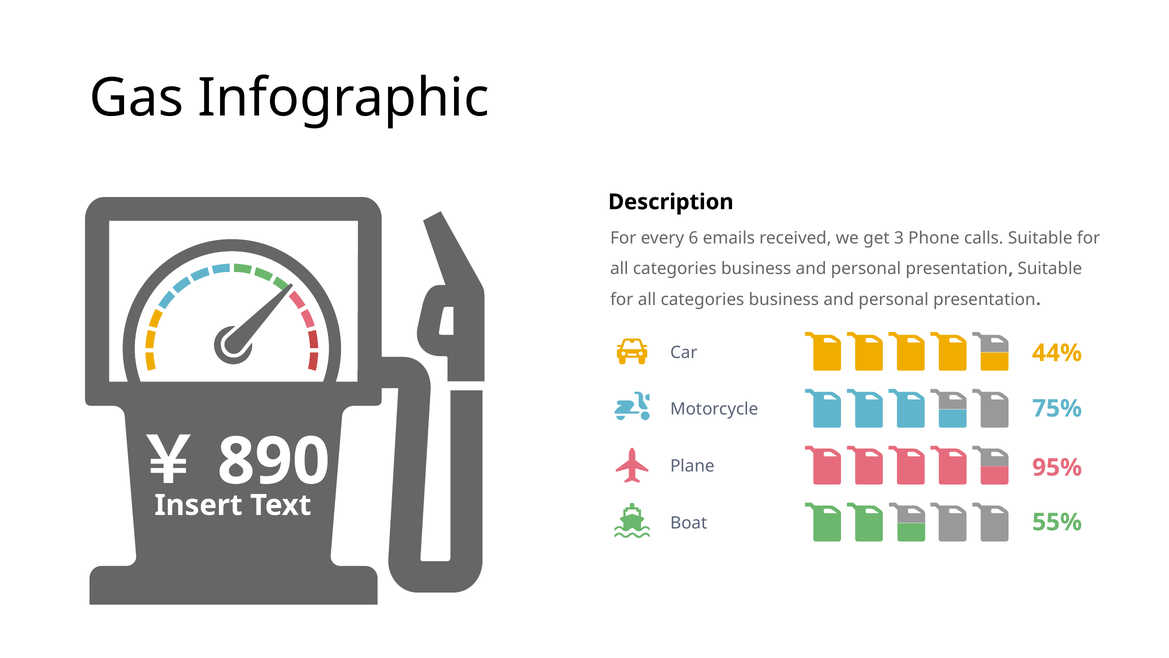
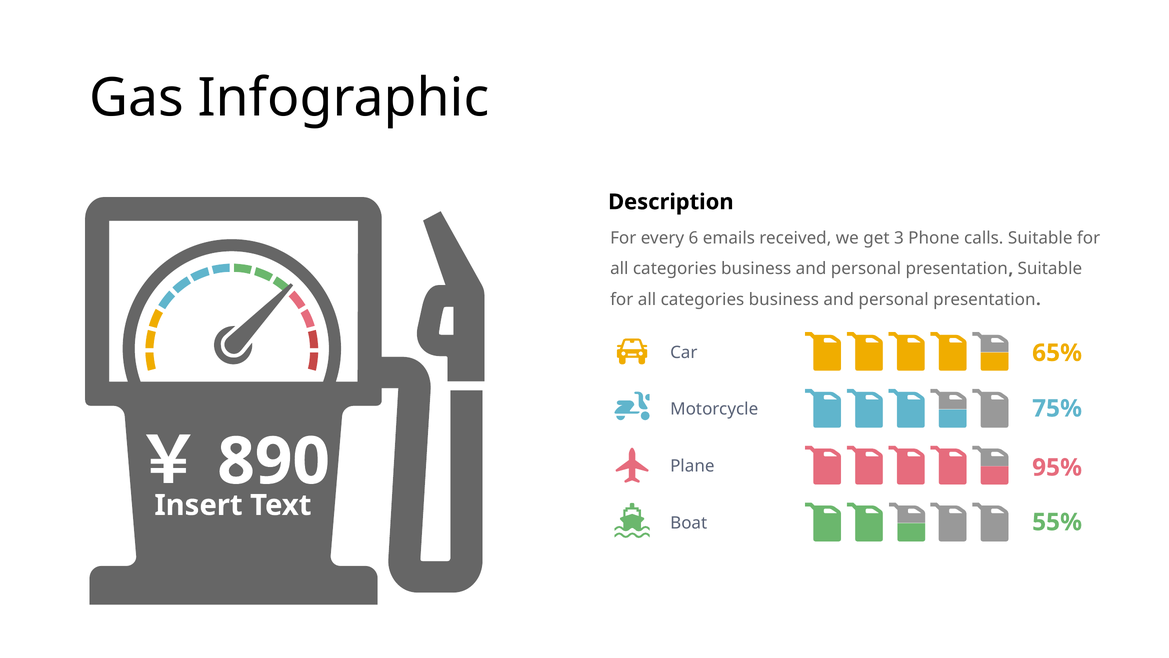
44%: 44% -> 65%
